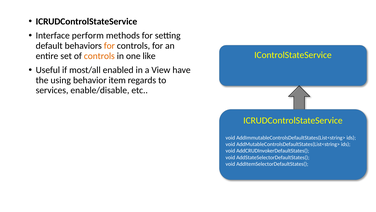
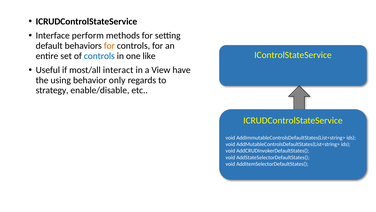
controls at (99, 56) colour: orange -> blue
enabled: enabled -> interact
item: item -> only
services: services -> strategy
